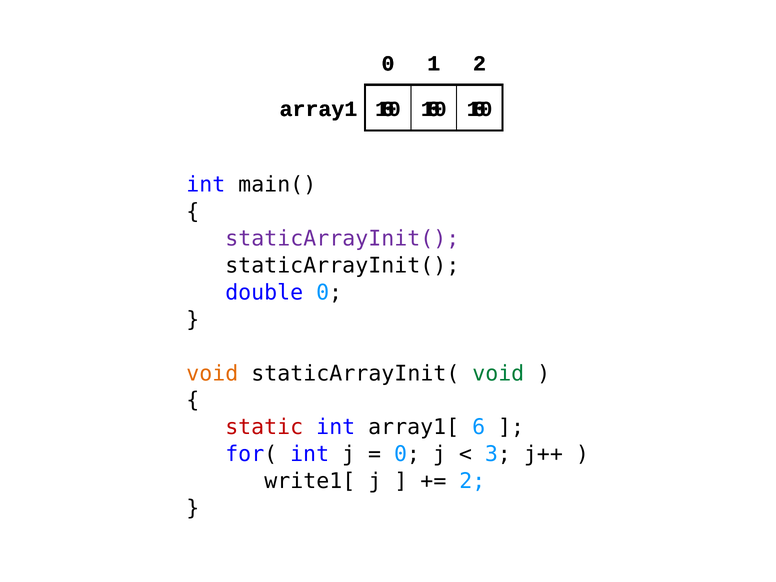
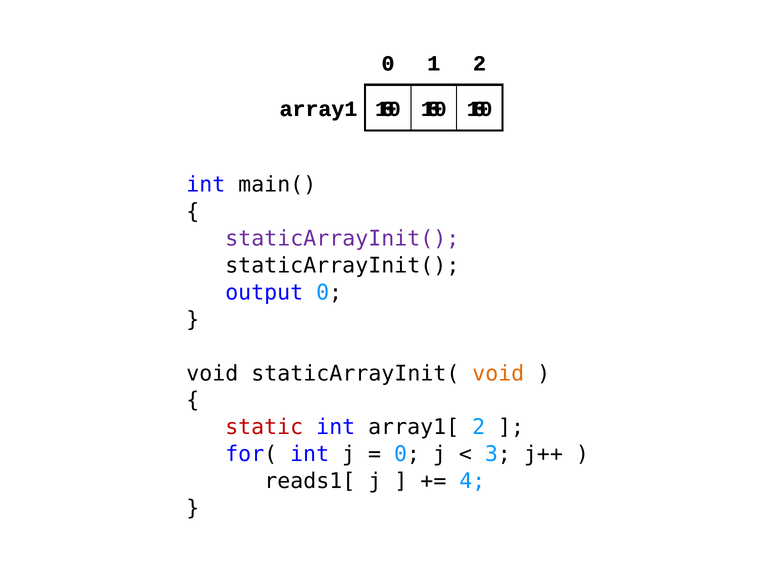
double: double -> output
void at (212, 373) colour: orange -> black
void at (498, 373) colour: green -> orange
array1[ 6: 6 -> 2
write1[: write1[ -> reads1[
2 at (472, 481): 2 -> 4
